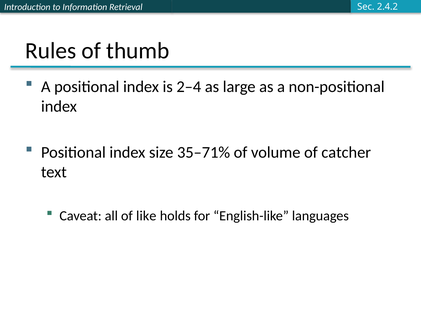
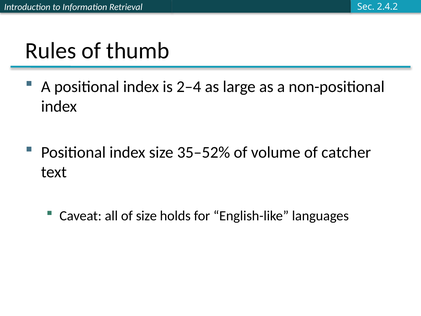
35–71%: 35–71% -> 35–52%
of like: like -> size
